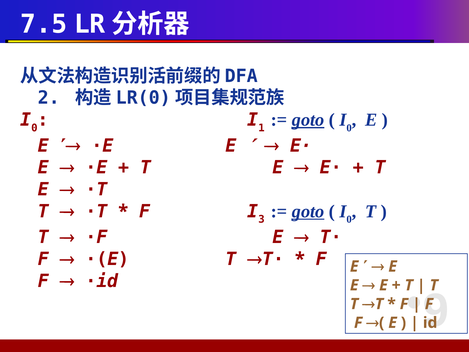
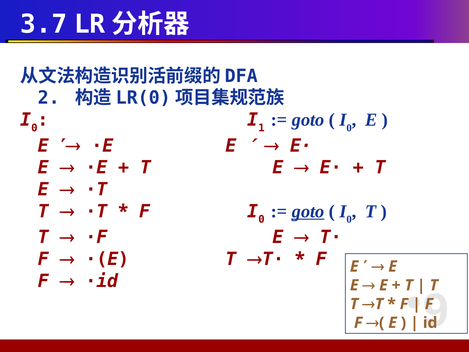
7.5: 7.5 -> 3.7
goto at (308, 120) underline: present -> none
3 at (261, 219): 3 -> 0
